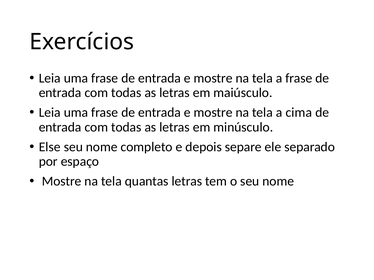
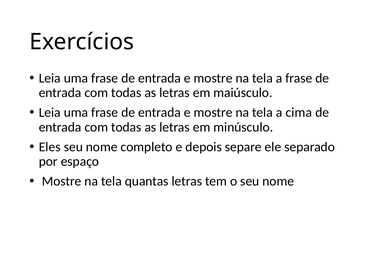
Else: Else -> Eles
